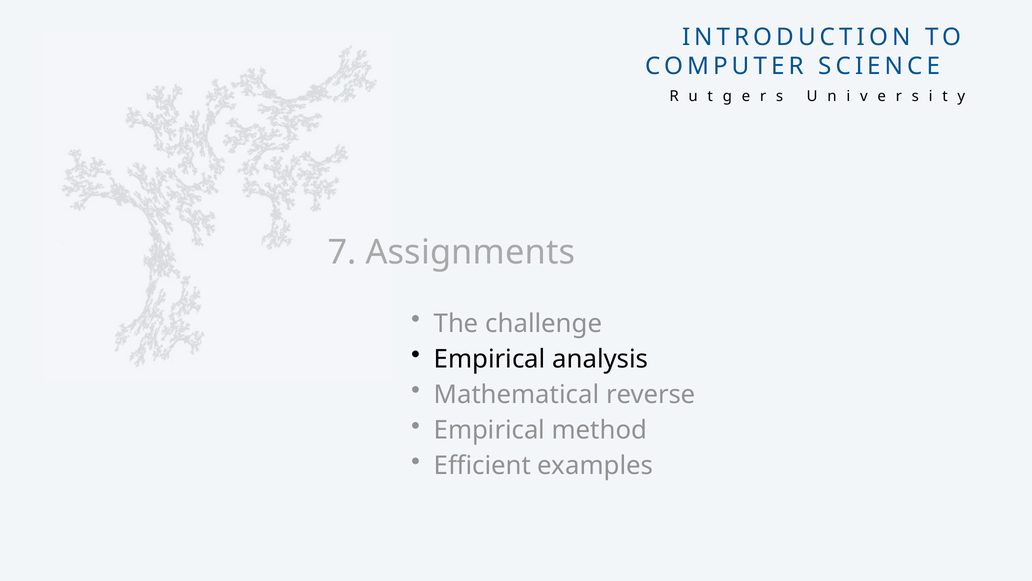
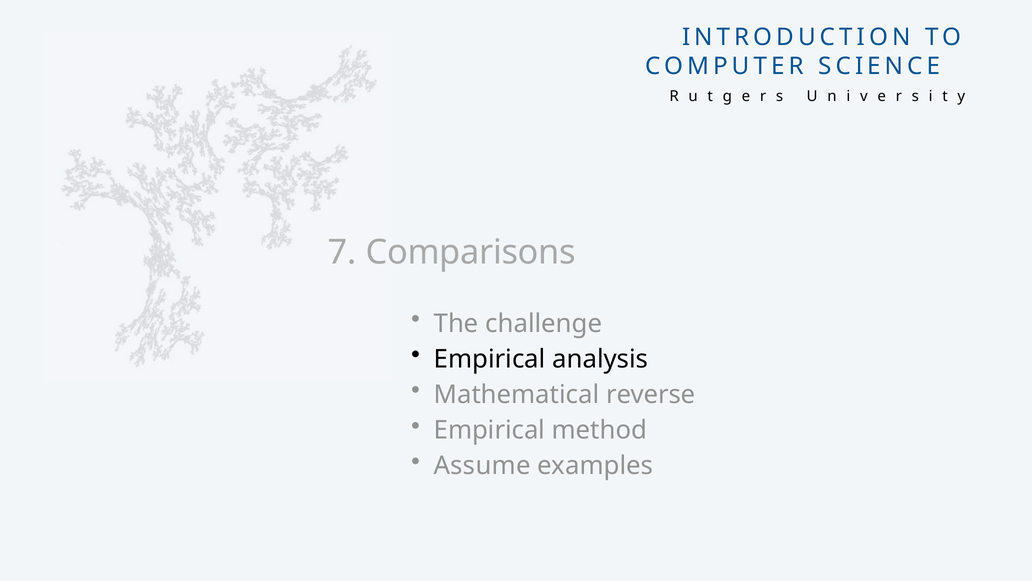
Assignments: Assignments -> Comparisons
Efficient: Efficient -> Assume
